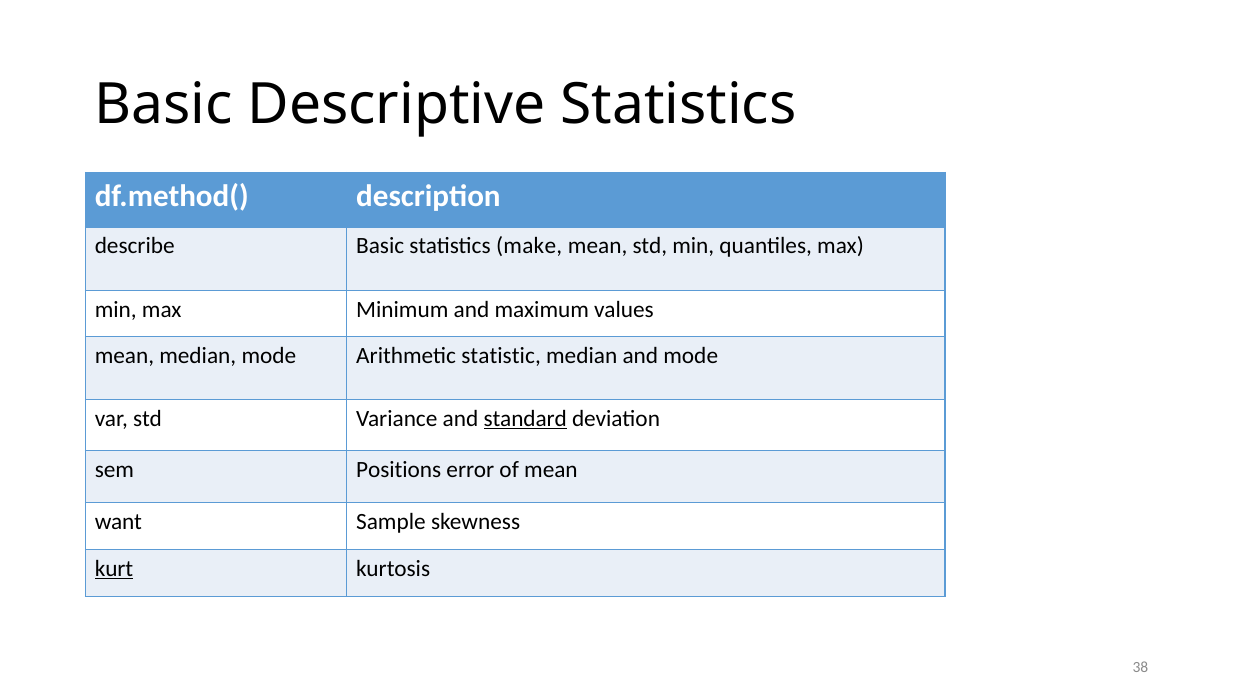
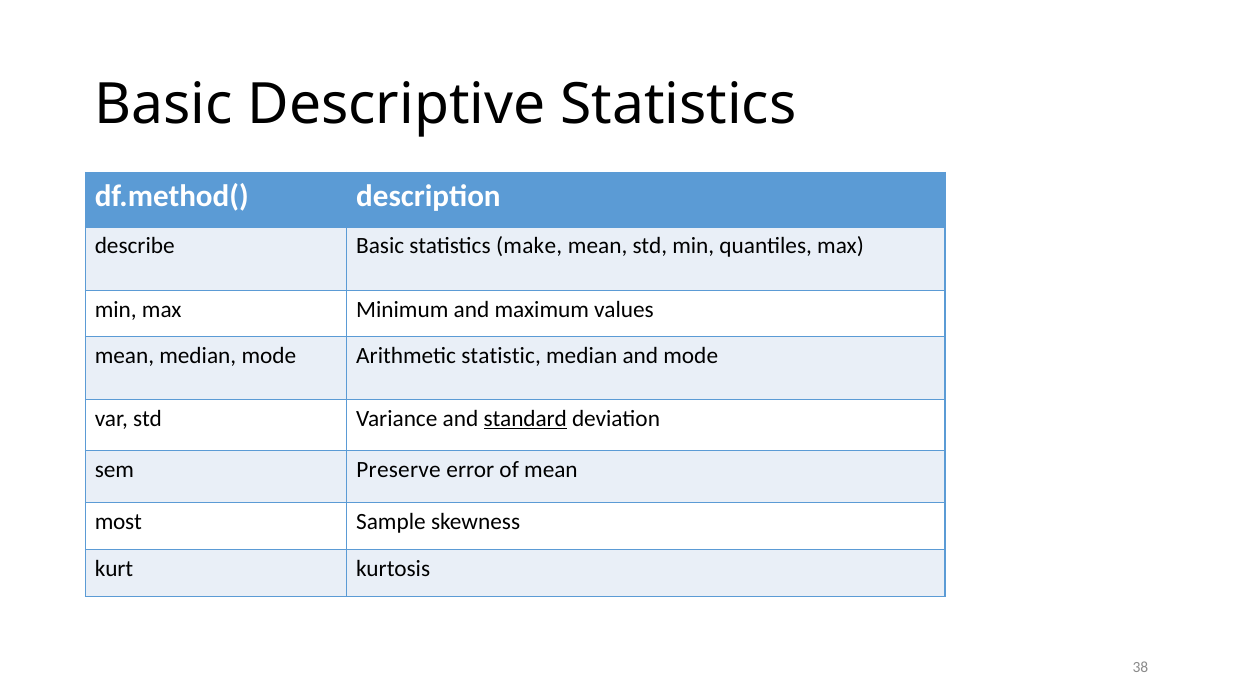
Positions: Positions -> Preserve
want: want -> most
kurt underline: present -> none
